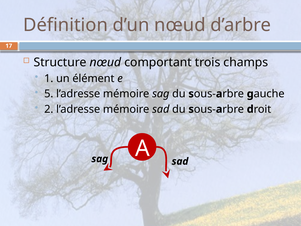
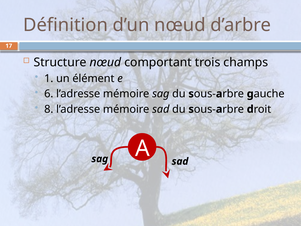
5: 5 -> 6
2: 2 -> 8
